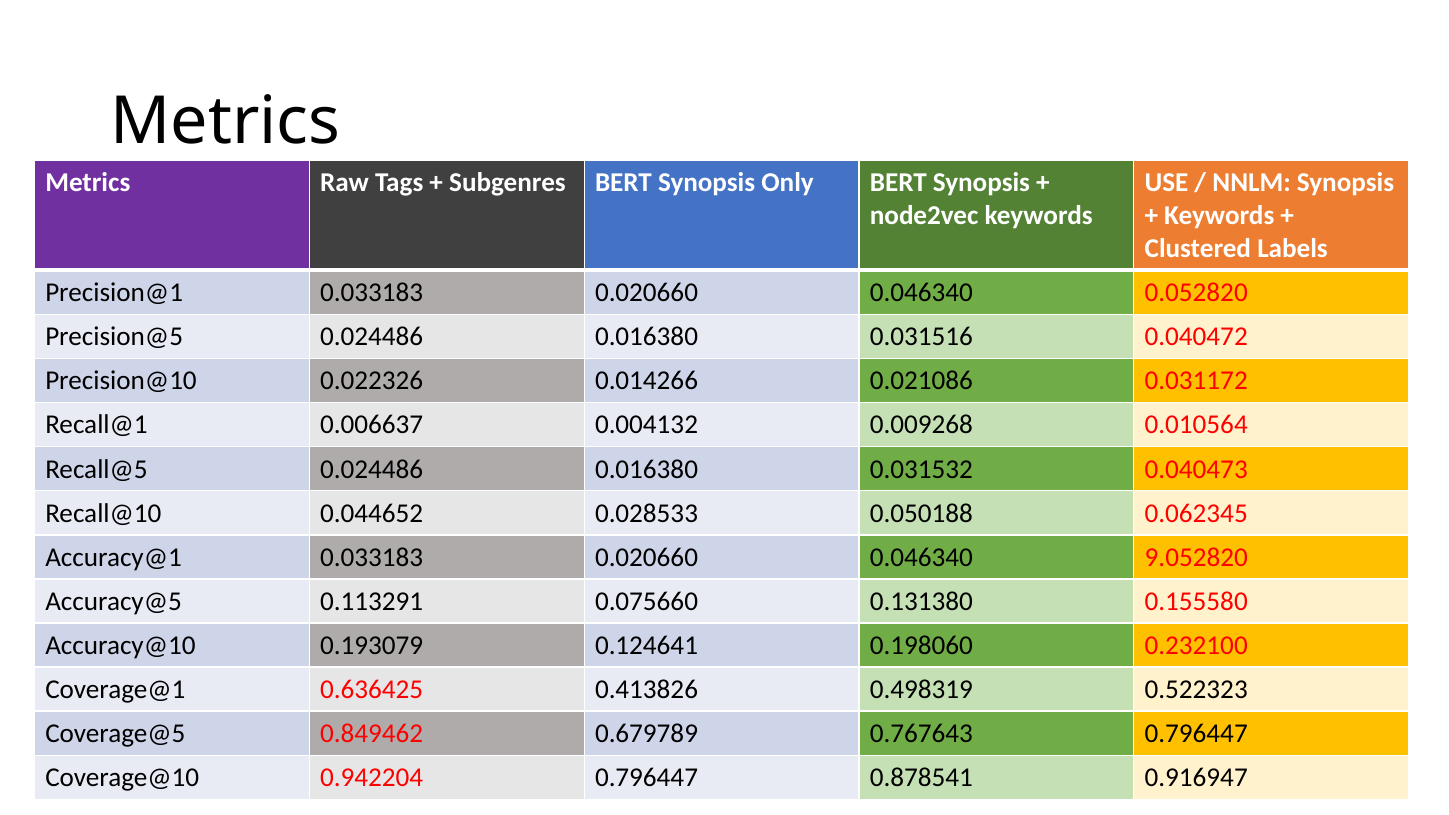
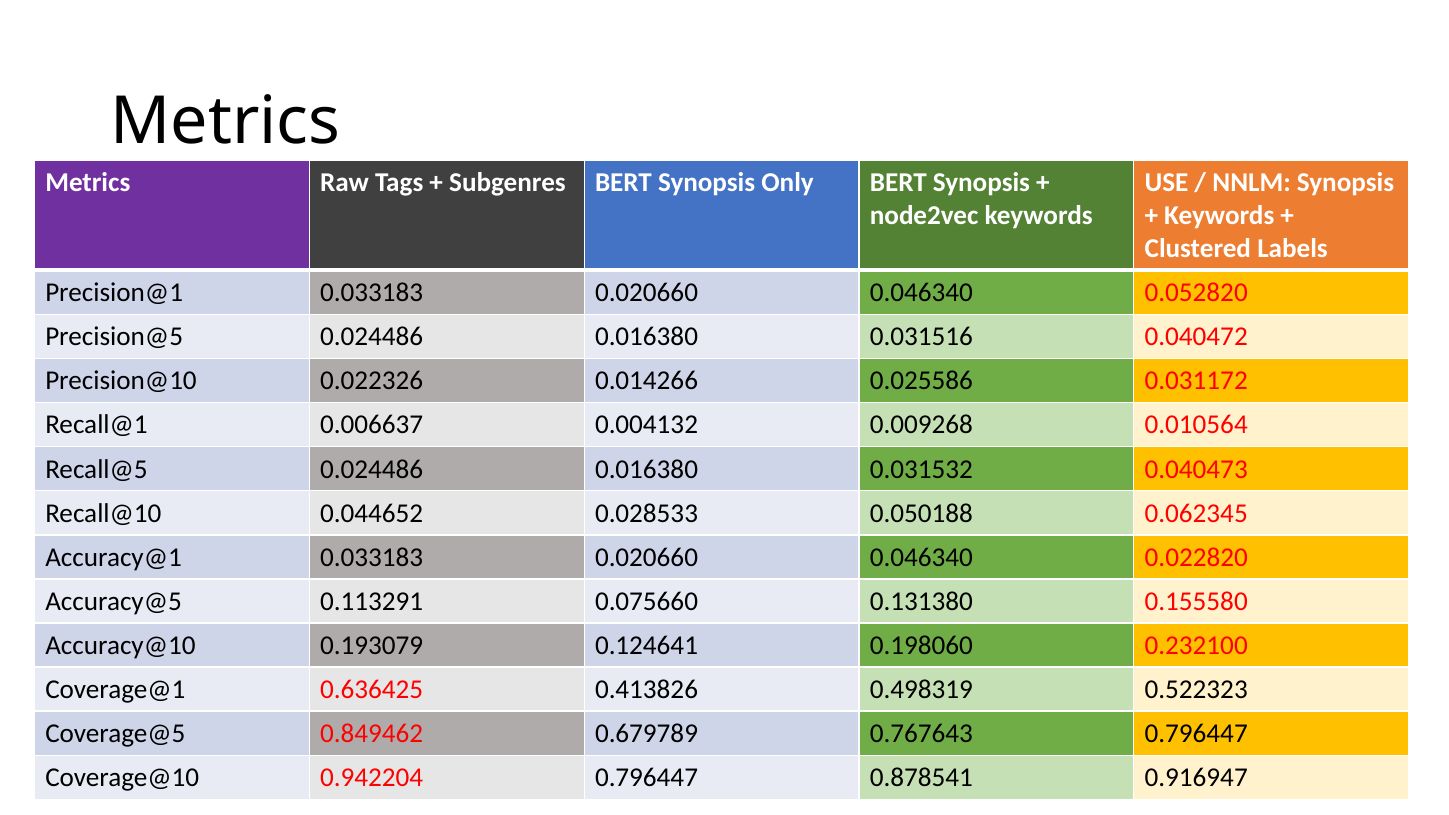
0.021086: 0.021086 -> 0.025586
9.052820: 9.052820 -> 0.022820
